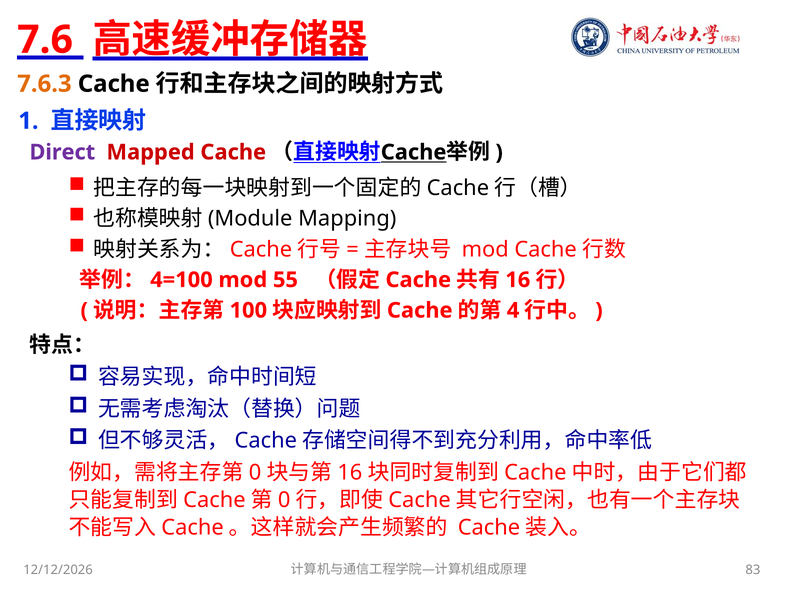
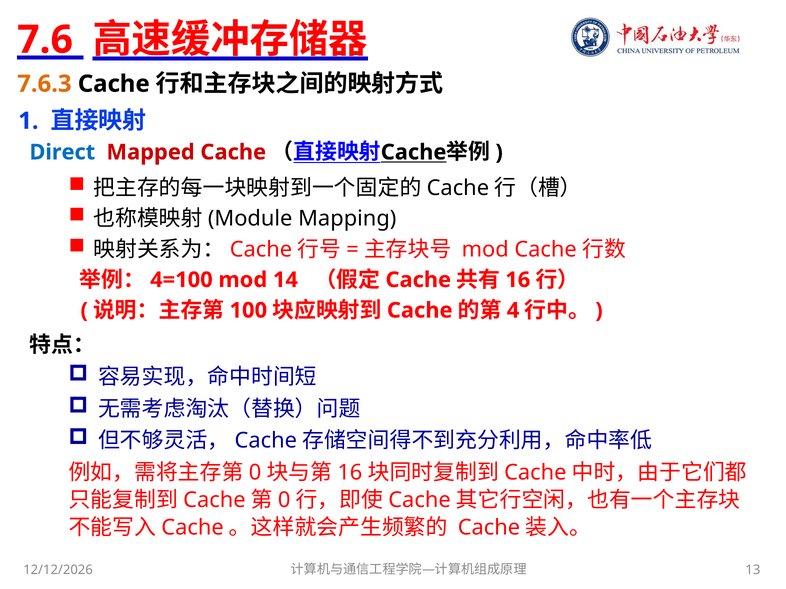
Direct colour: purple -> blue
55: 55 -> 14
83: 83 -> 13
